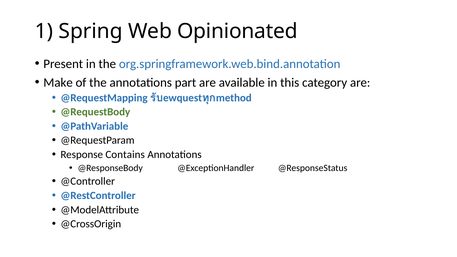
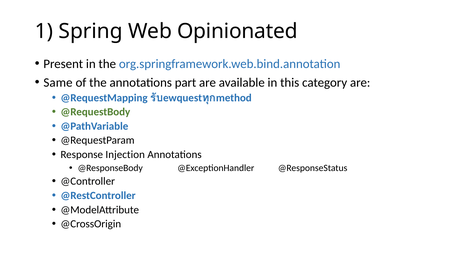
Make: Make -> Same
Contains: Contains -> Injection
